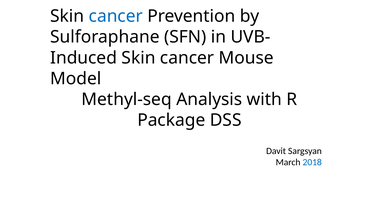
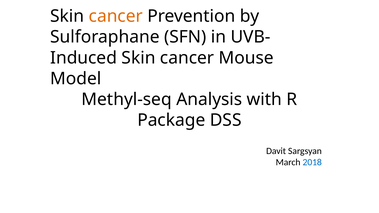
cancer at (116, 16) colour: blue -> orange
